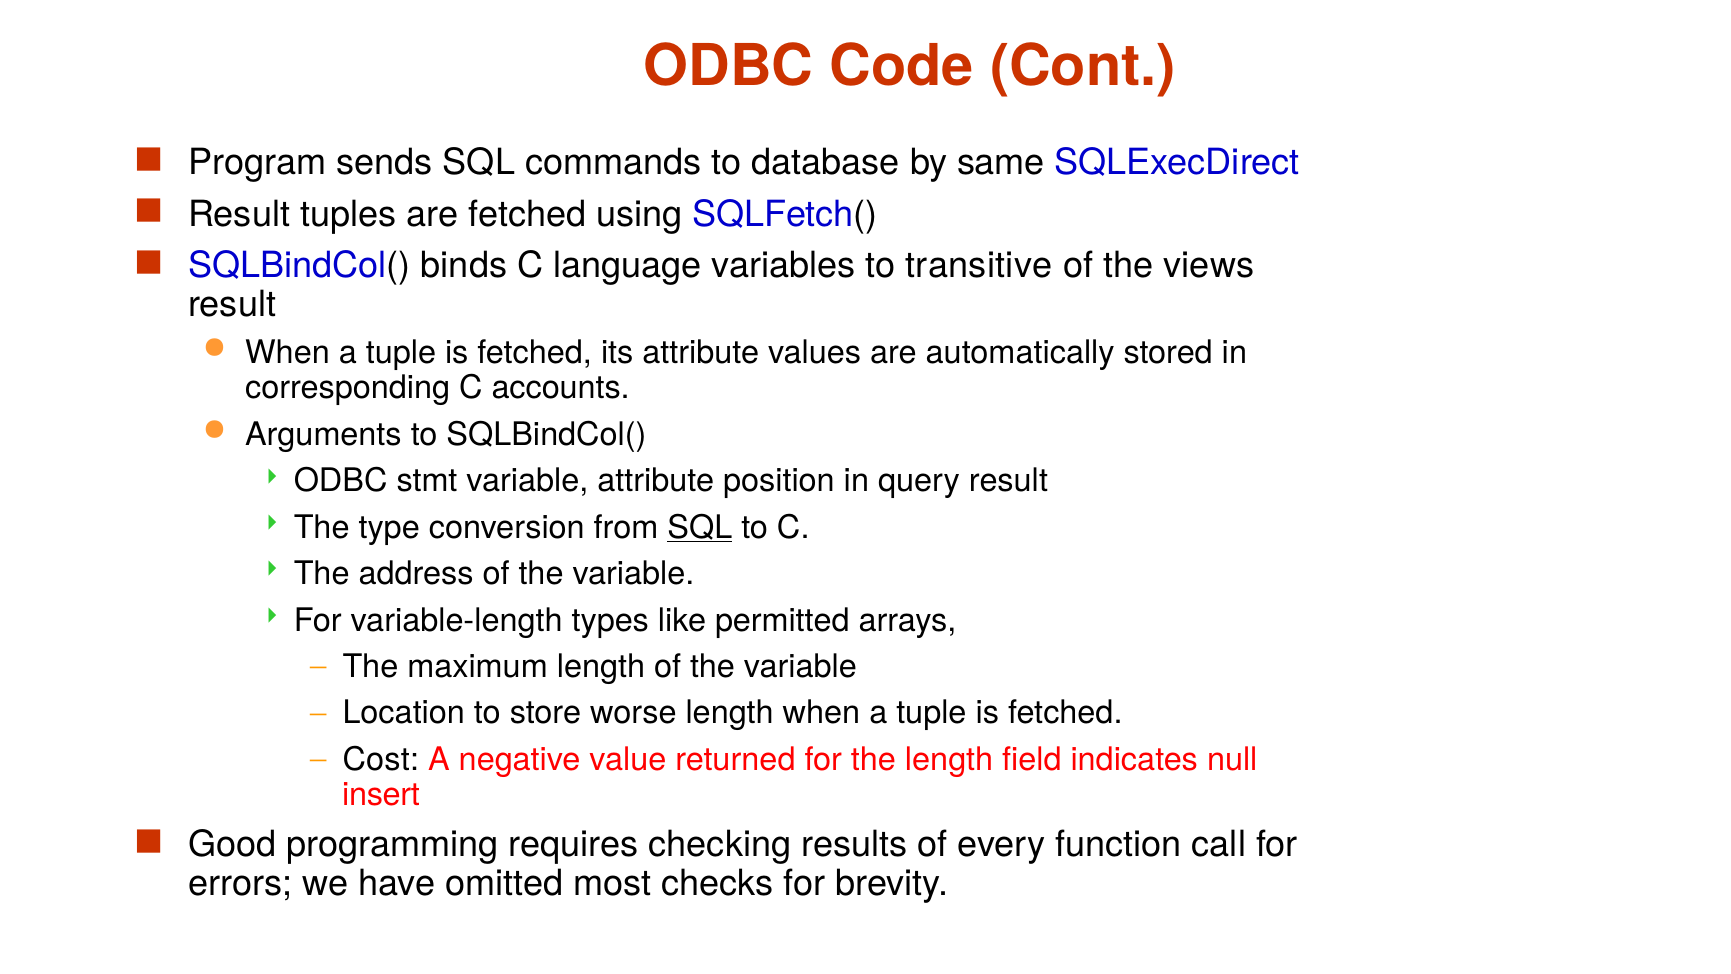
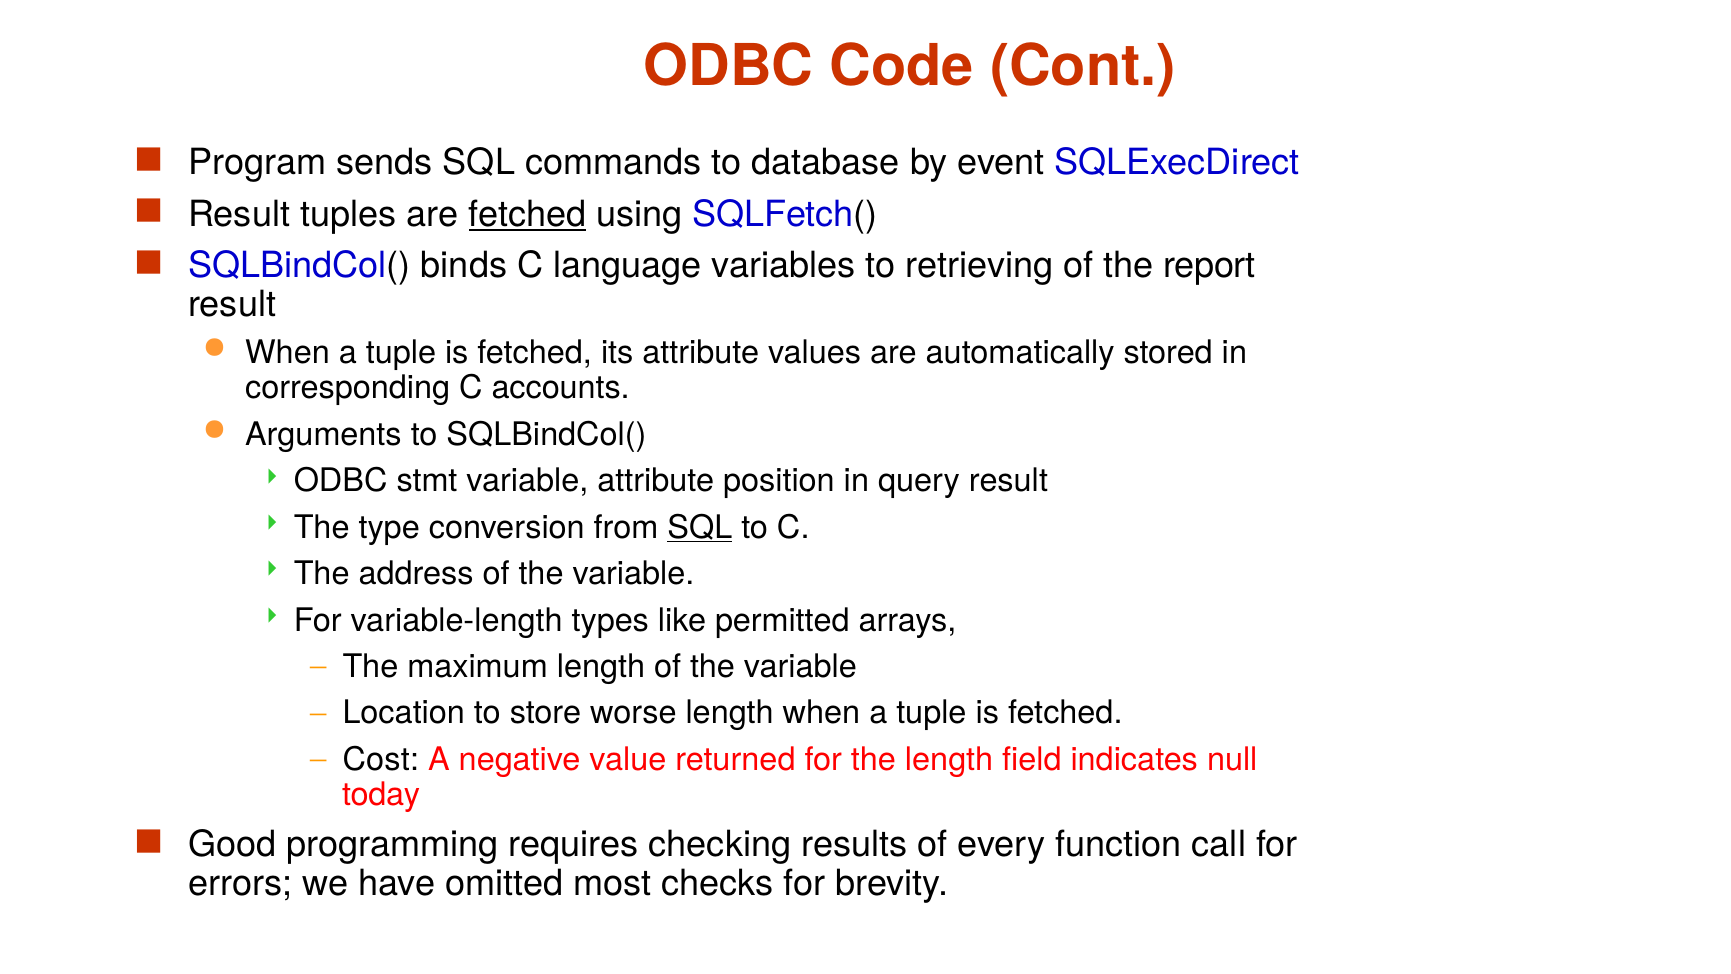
same: same -> event
fetched at (527, 214) underline: none -> present
transitive: transitive -> retrieving
views: views -> report
insert: insert -> today
